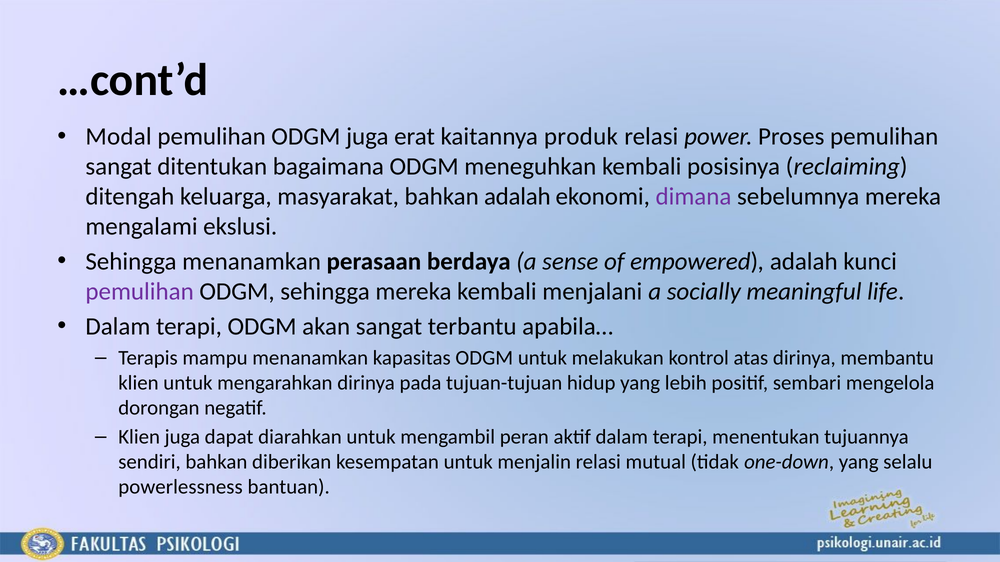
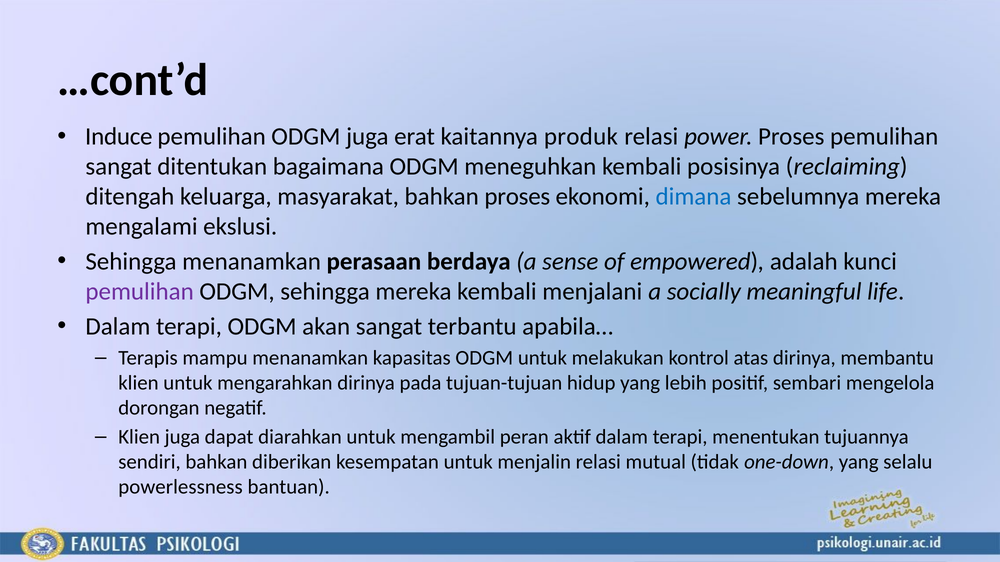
Modal: Modal -> Induce
bahkan adalah: adalah -> proses
dimana colour: purple -> blue
